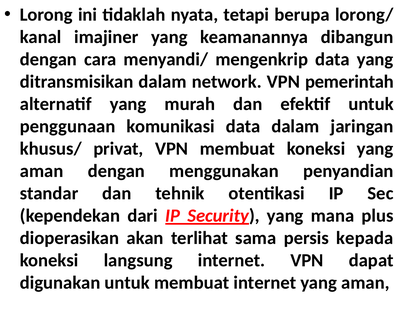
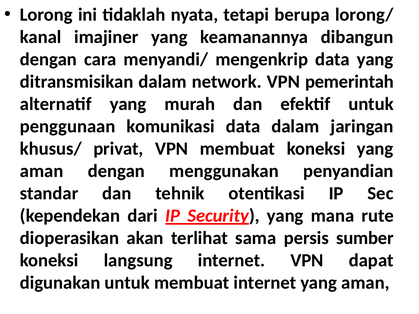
plus: plus -> rute
kepada: kepada -> sumber
